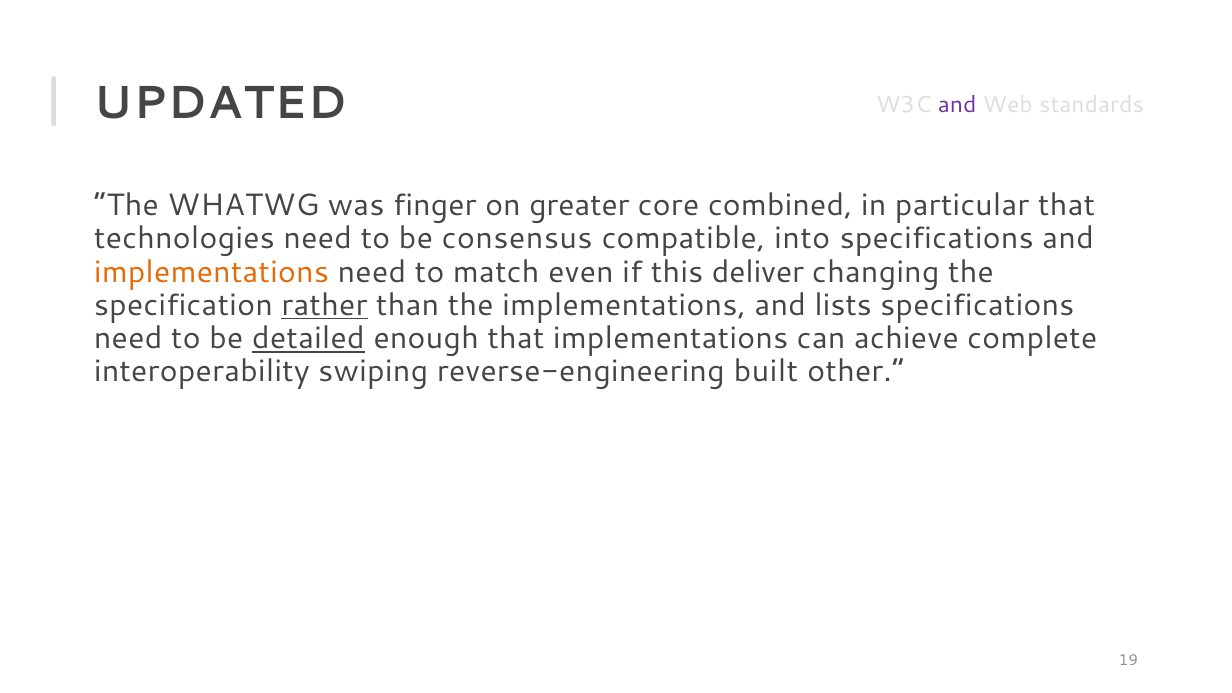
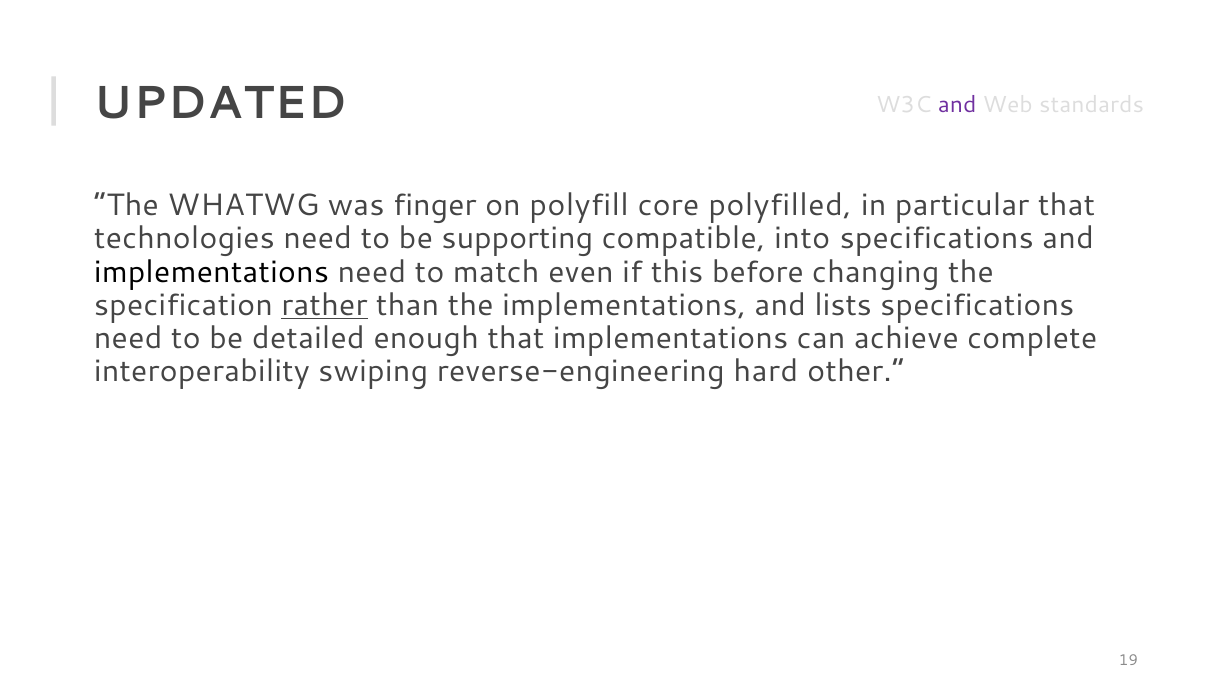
greater: greater -> polyfill
combined: combined -> polyfilled
consensus: consensus -> supporting
implementations at (212, 272) colour: orange -> black
deliver: deliver -> before
detailed underline: present -> none
built: built -> hard
